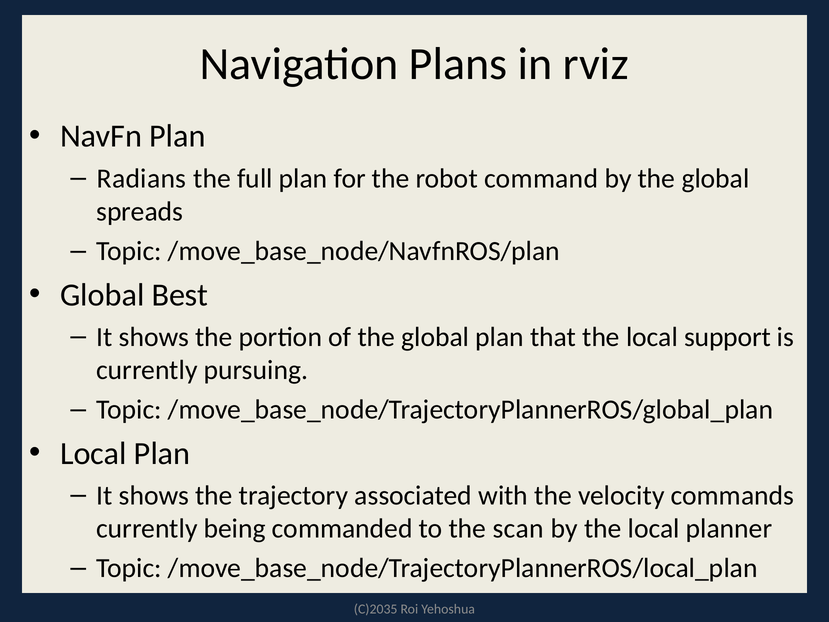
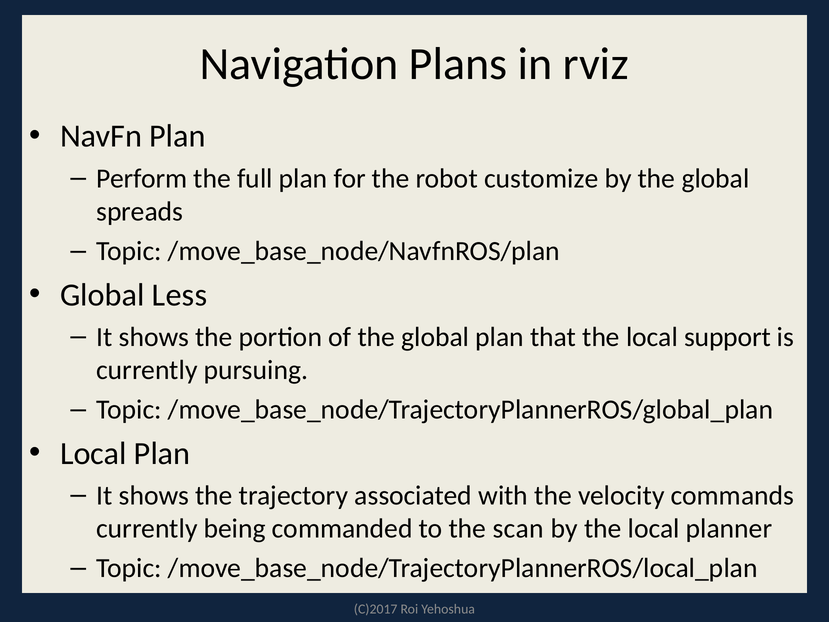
Radians: Radians -> Perform
command: command -> customize
Best: Best -> Less
C)2035: C)2035 -> C)2017
